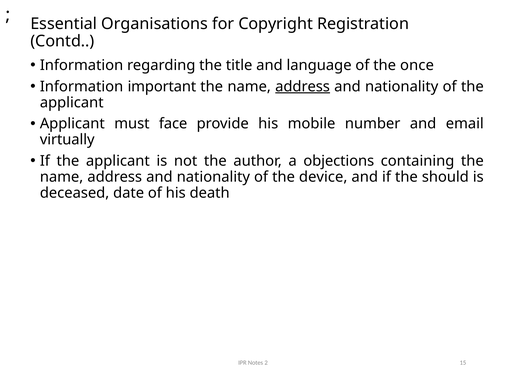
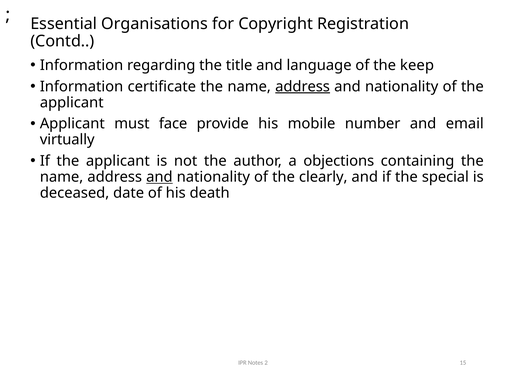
once: once -> keep
important: important -> certificate
and at (159, 177) underline: none -> present
device: device -> clearly
should: should -> special
